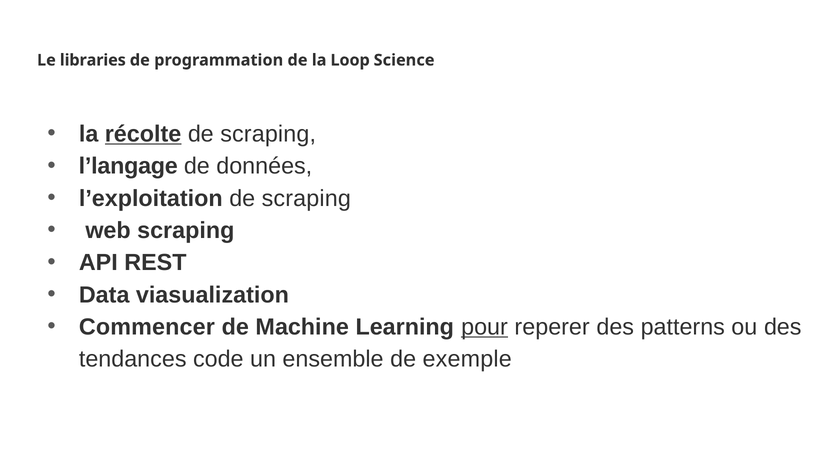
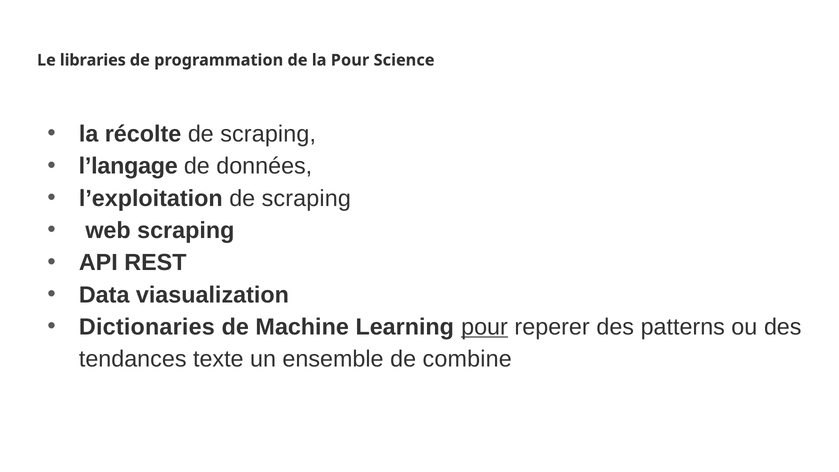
la Loop: Loop -> Pour
récolte underline: present -> none
Commencer: Commencer -> Dictionaries
code: code -> texte
exemple: exemple -> combine
